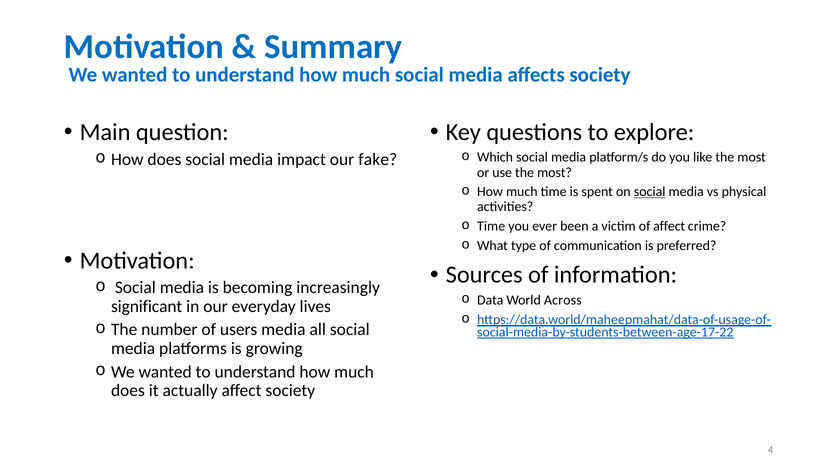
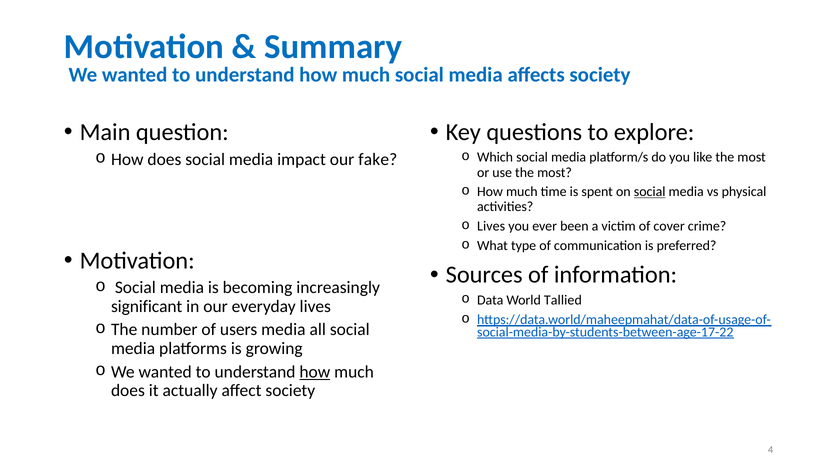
Time at (491, 226): Time -> Lives
of affect: affect -> cover
Across: Across -> Tallied
how at (315, 372) underline: none -> present
